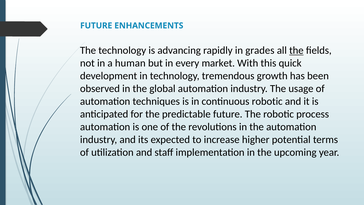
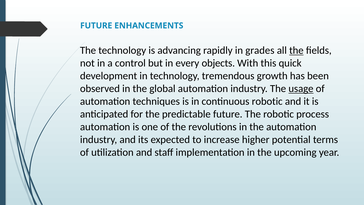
human: human -> control
market: market -> objects
usage underline: none -> present
